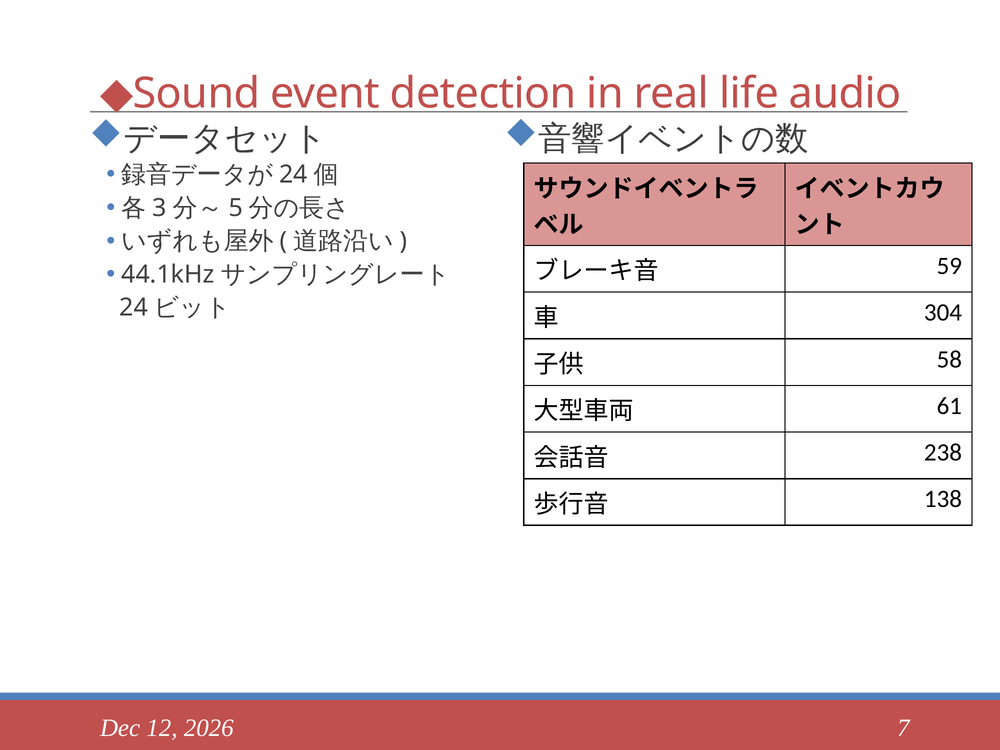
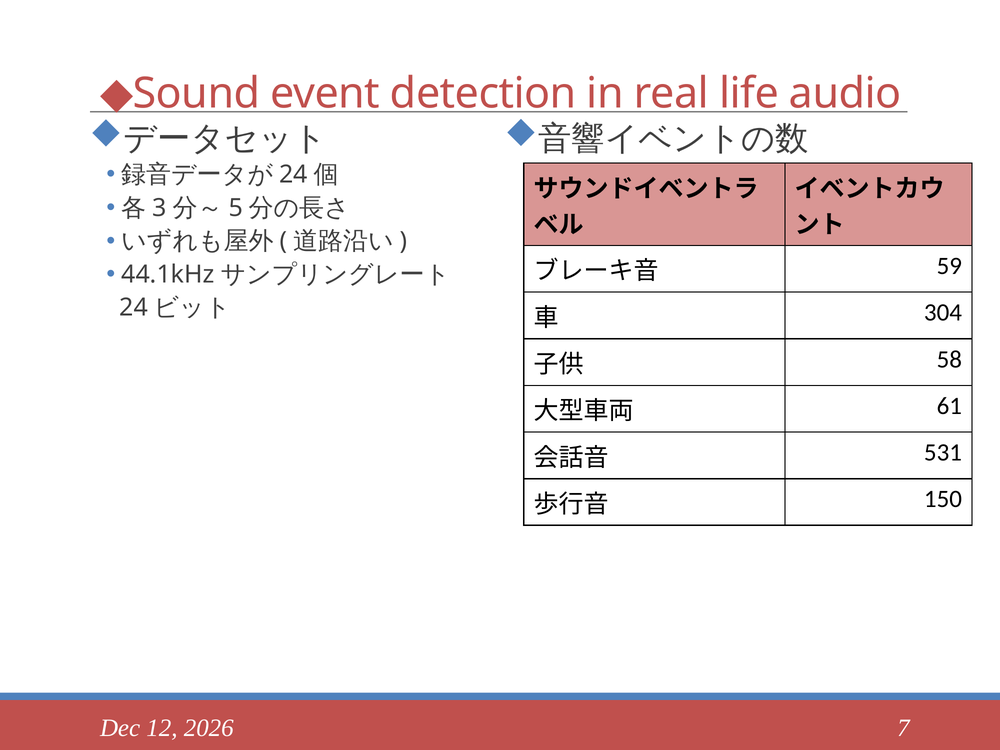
238: 238 -> 531
138: 138 -> 150
